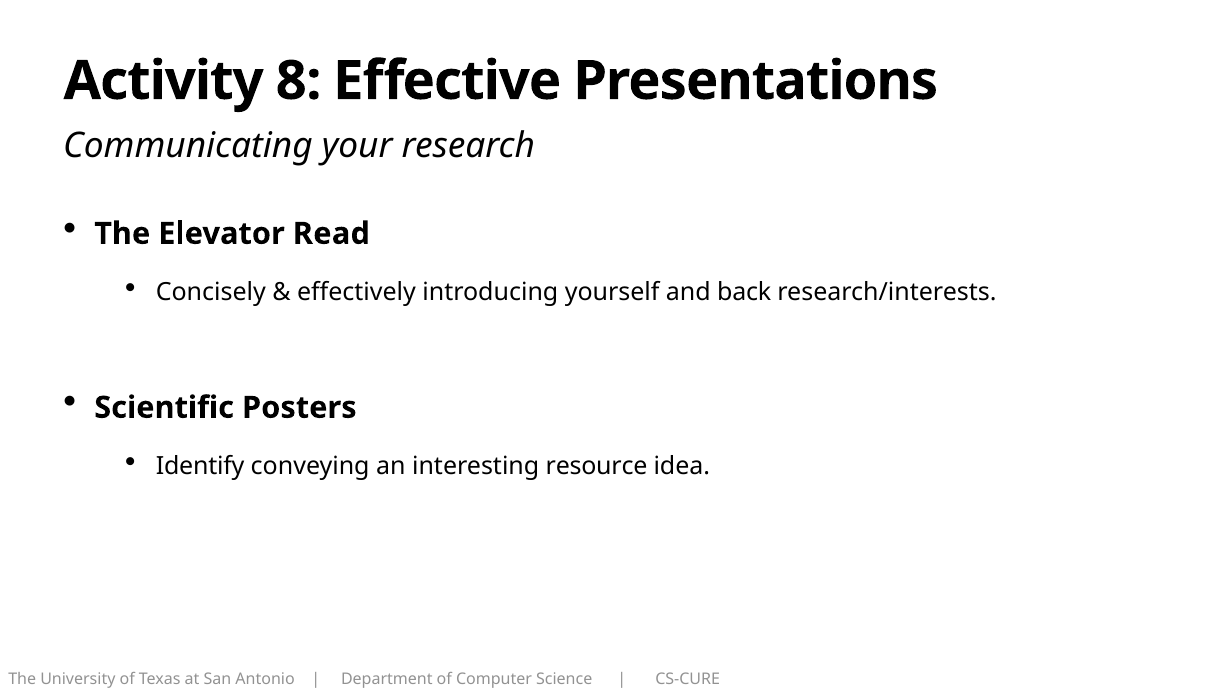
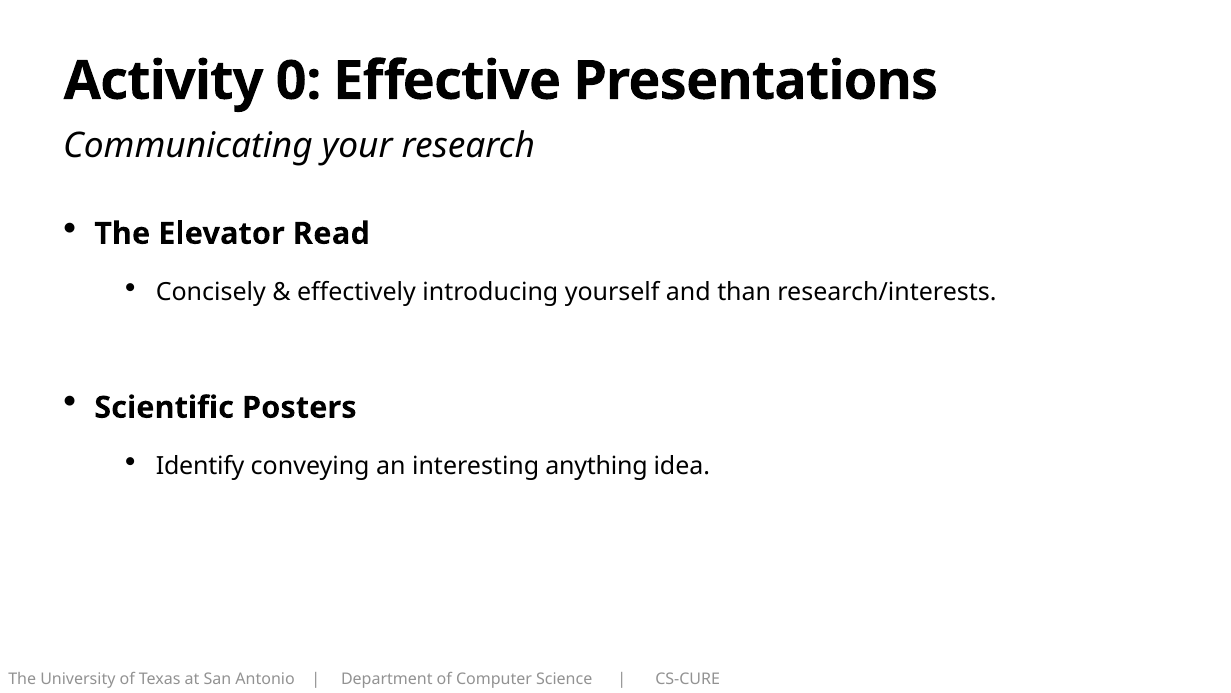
8: 8 -> 0
back: back -> than
resource: resource -> anything
